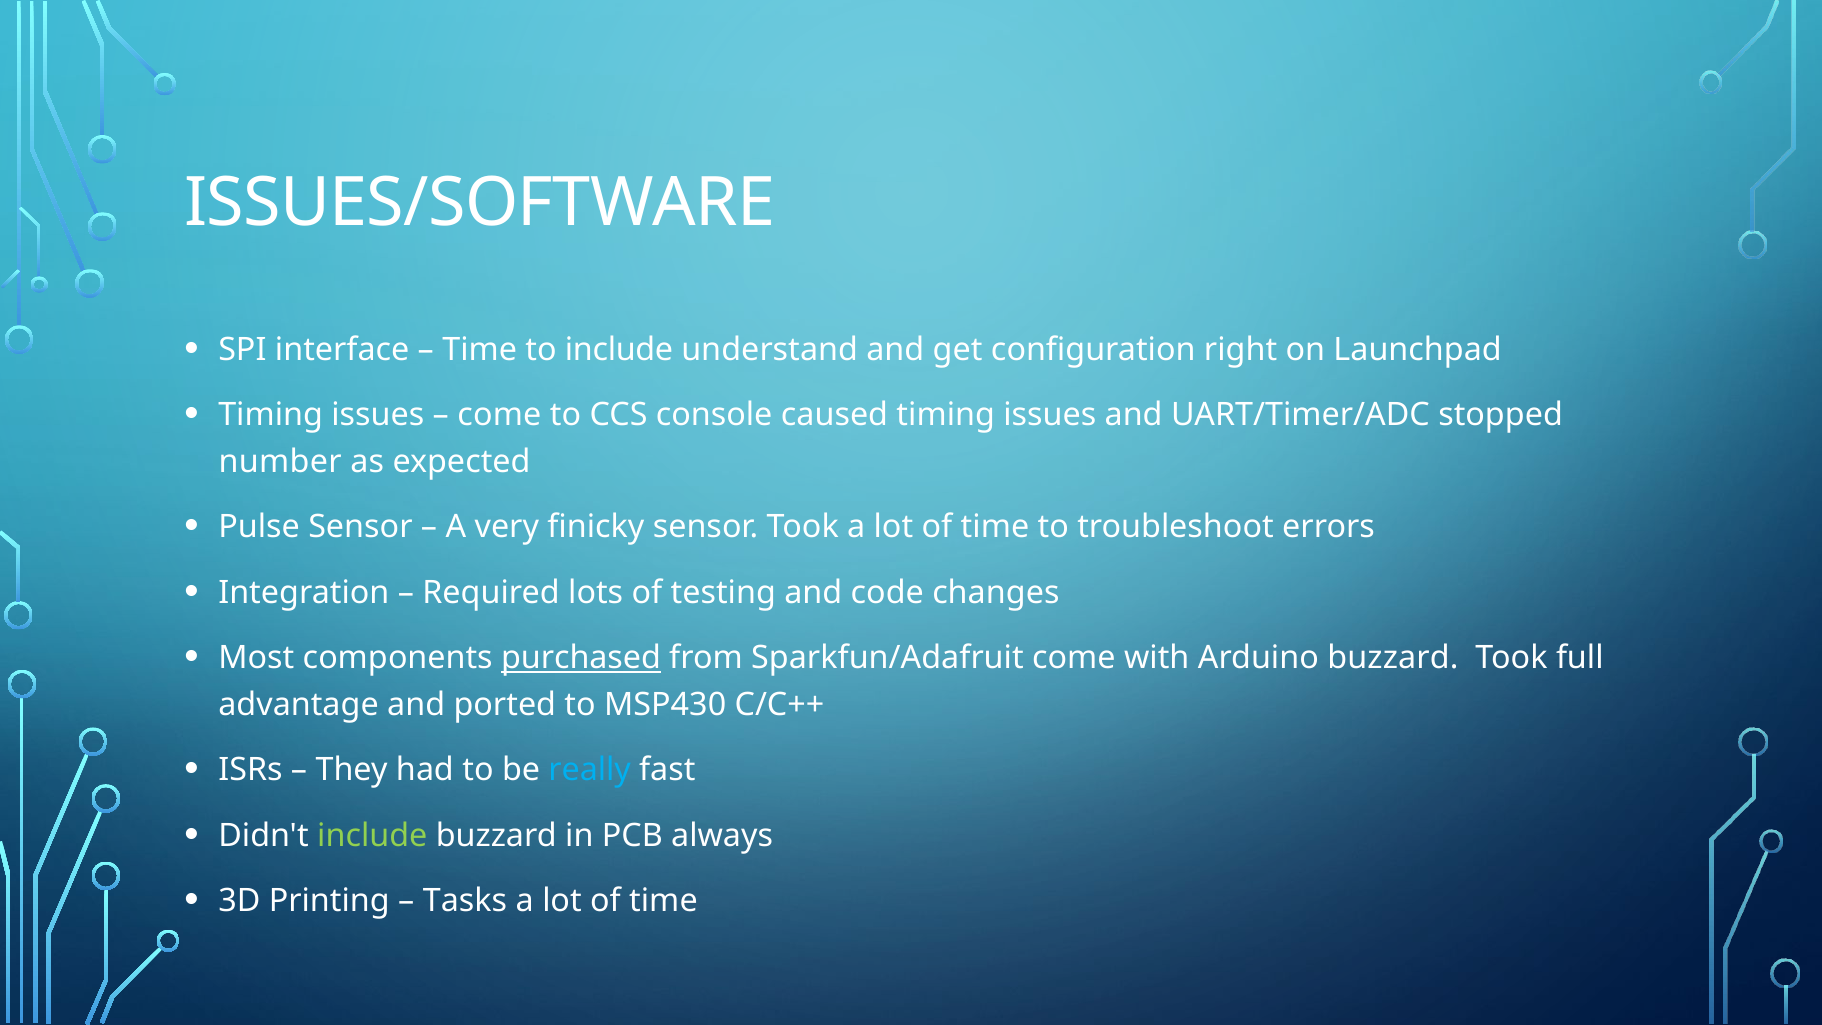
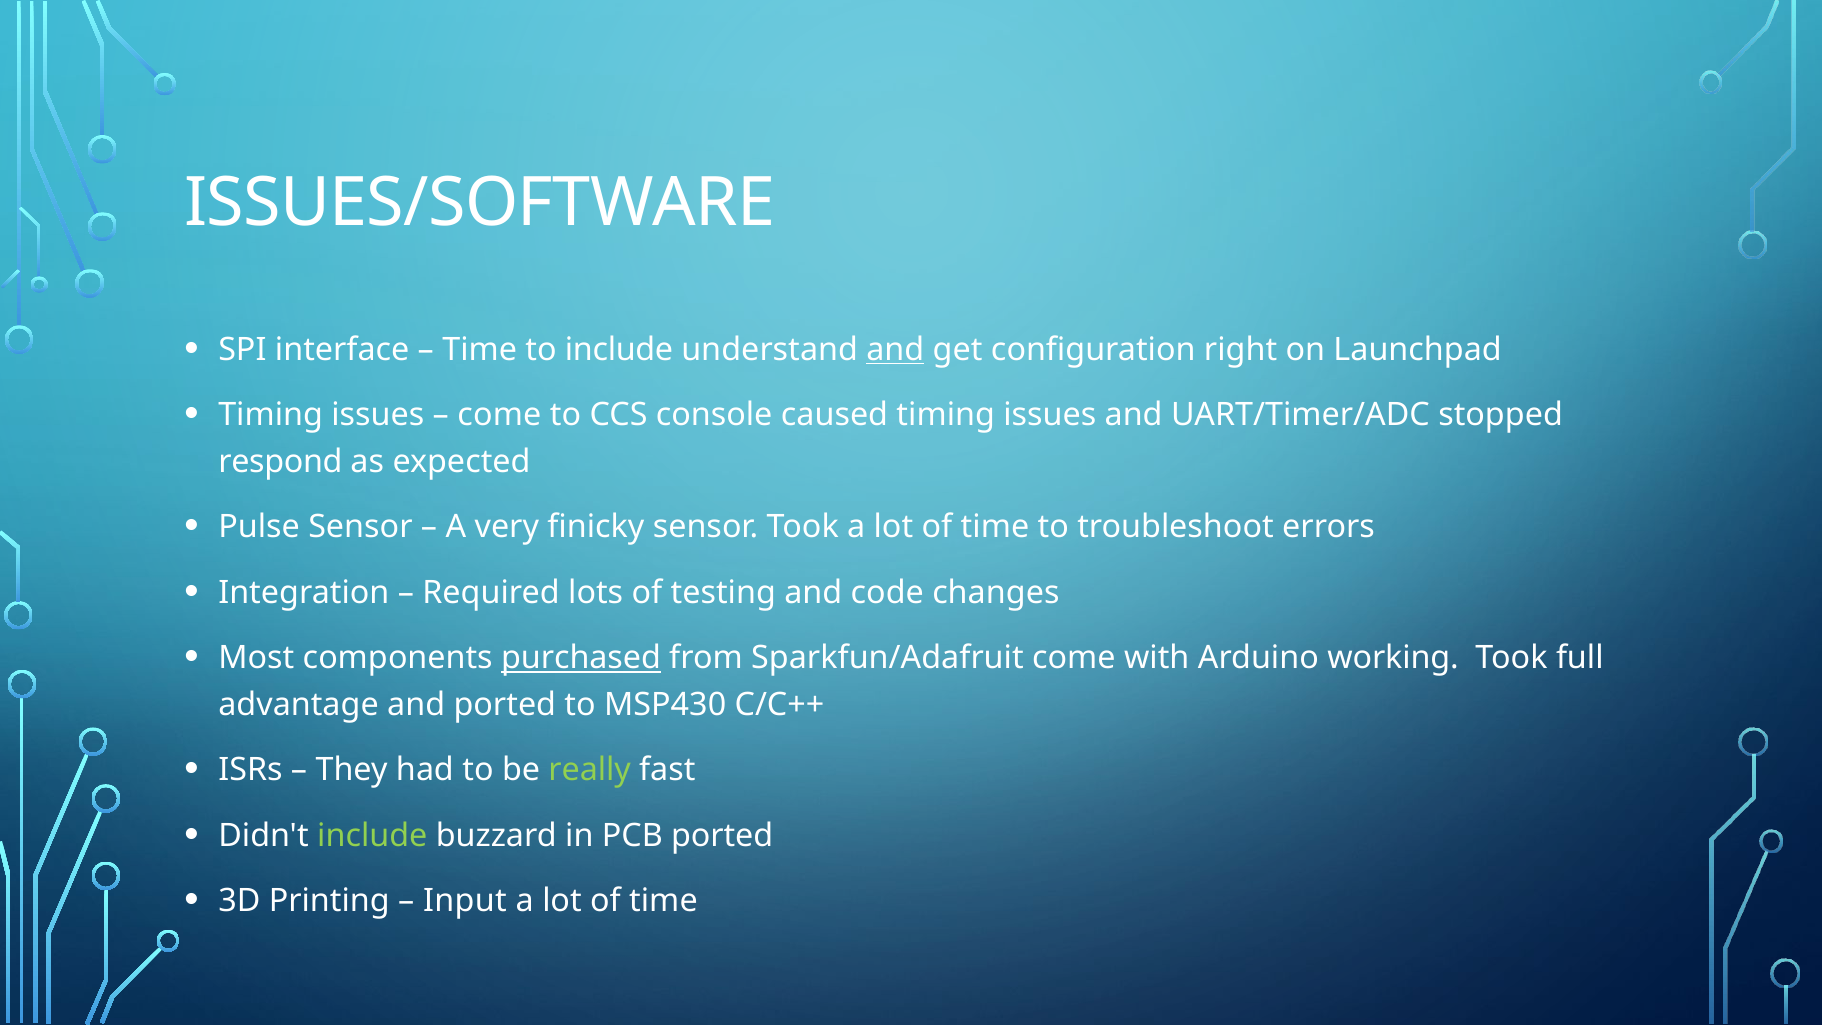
and at (895, 350) underline: none -> present
number: number -> respond
Arduino buzzard: buzzard -> working
really colour: light blue -> light green
PCB always: always -> ported
Tasks: Tasks -> Input
